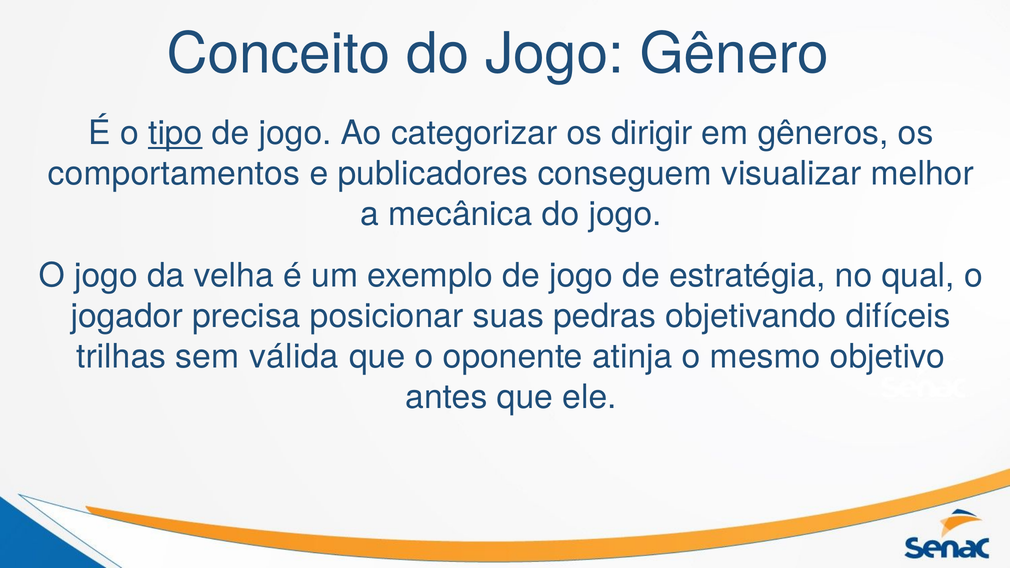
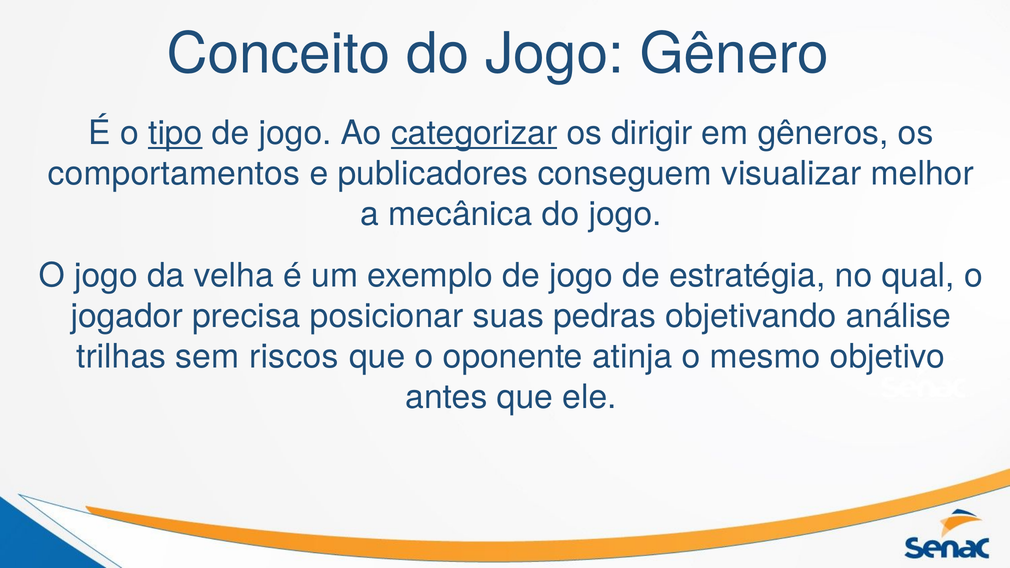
categorizar underline: none -> present
difíceis: difíceis -> análise
válida: válida -> riscos
